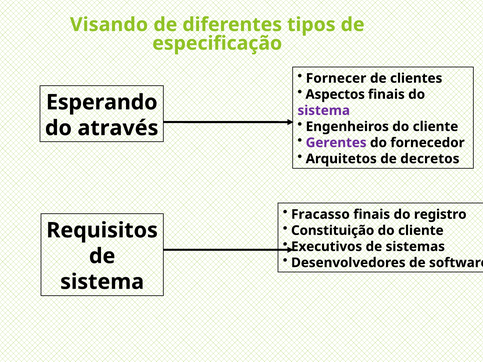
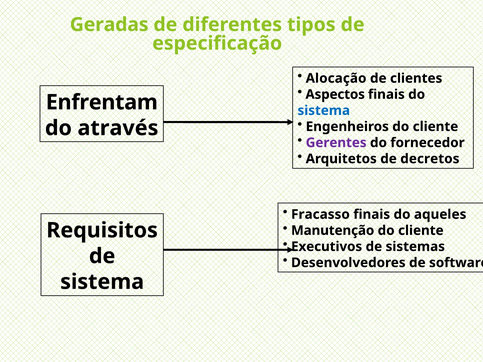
Visando: Visando -> Geradas
Fornecer: Fornecer -> Alocação
Esperando: Esperando -> Enfrentam
sistema at (324, 111) colour: purple -> blue
registro: registro -> aqueles
Constituição: Constituição -> Manutenção
